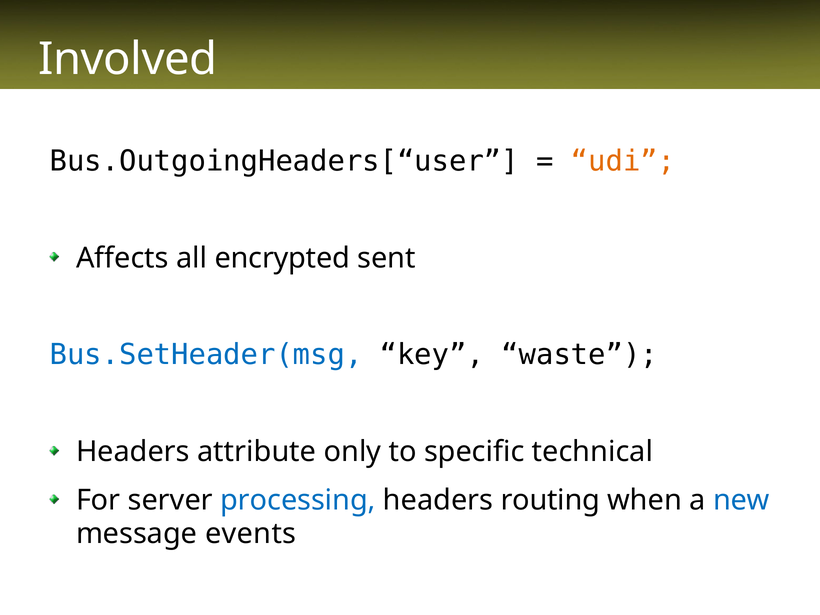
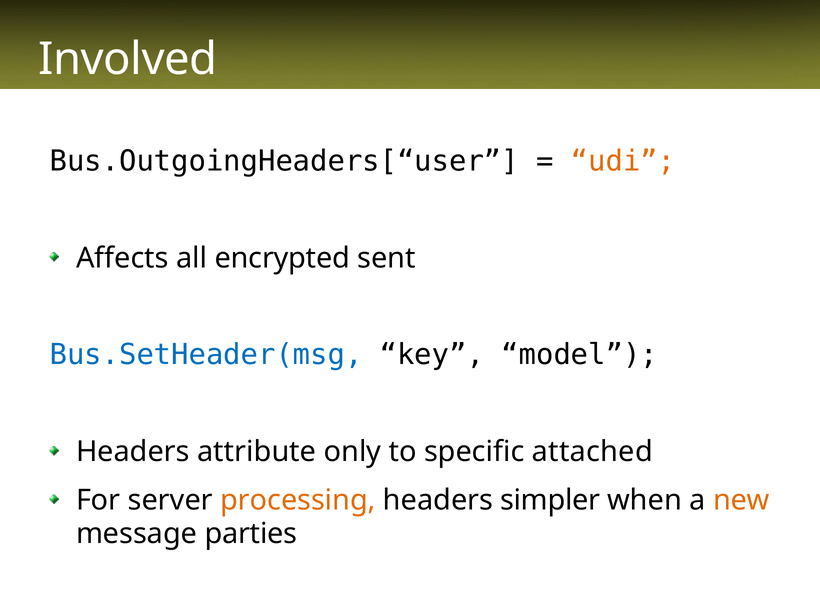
waste: waste -> model
technical: technical -> attached
processing colour: blue -> orange
routing: routing -> simpler
new colour: blue -> orange
events: events -> parties
